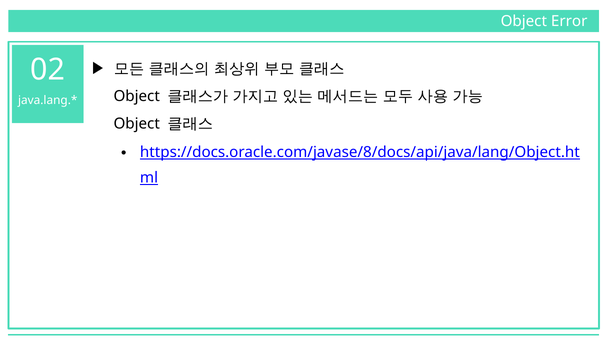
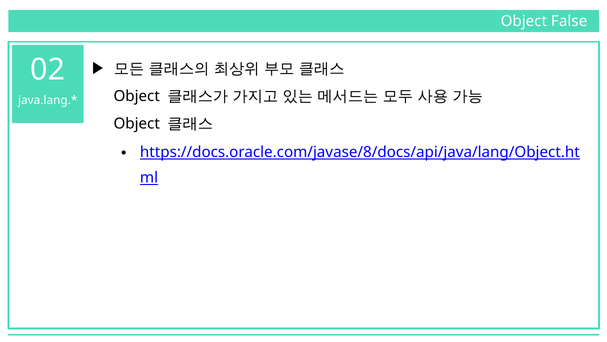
Error: Error -> False
